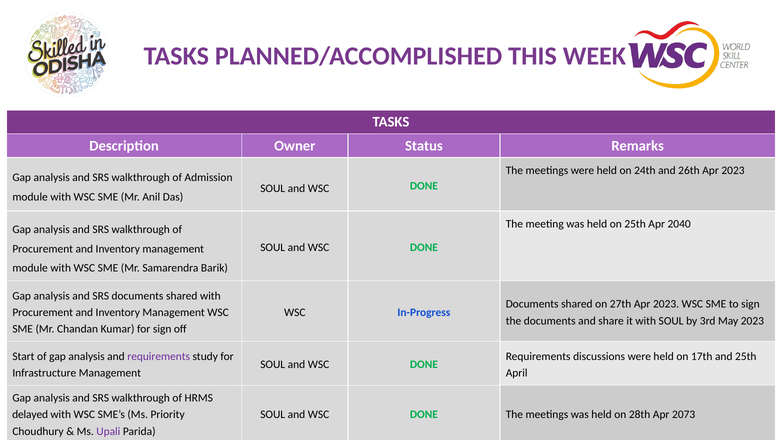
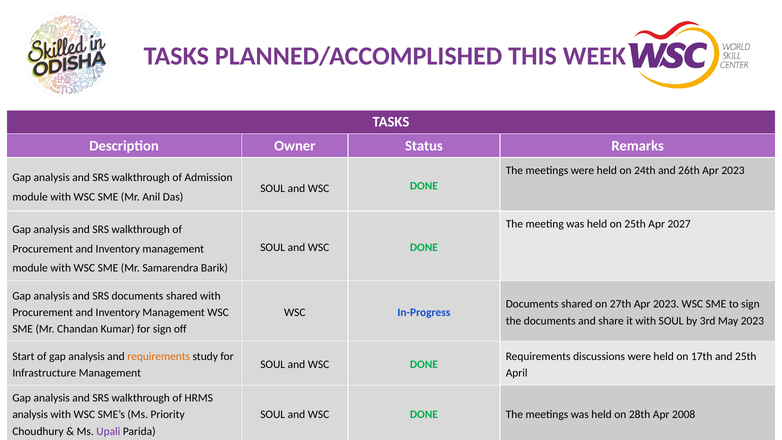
2040: 2040 -> 2027
requirements at (159, 356) colour: purple -> orange
delayed at (30, 415): delayed -> analysis
2073: 2073 -> 2008
